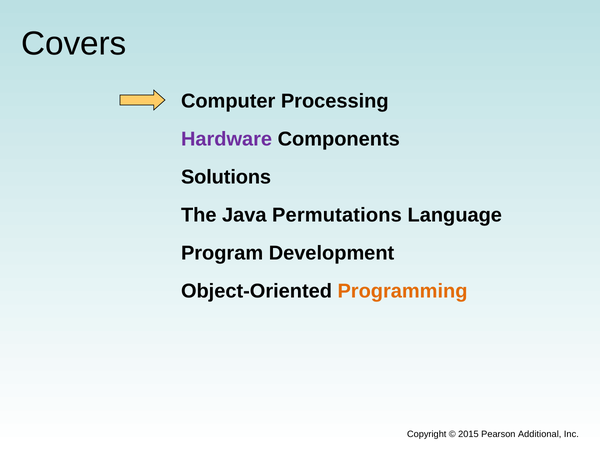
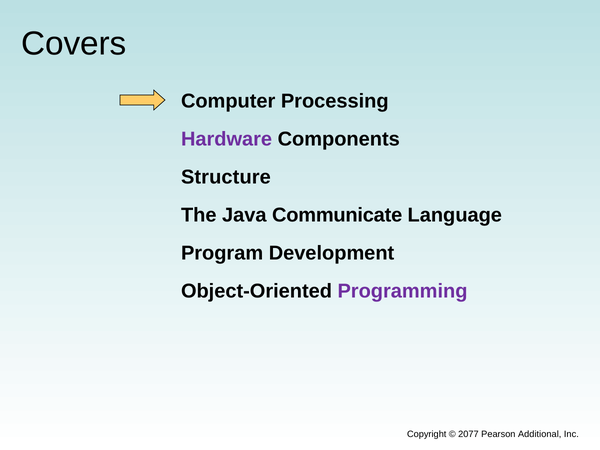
Solutions: Solutions -> Structure
Permutations: Permutations -> Communicate
Programming colour: orange -> purple
2015: 2015 -> 2077
